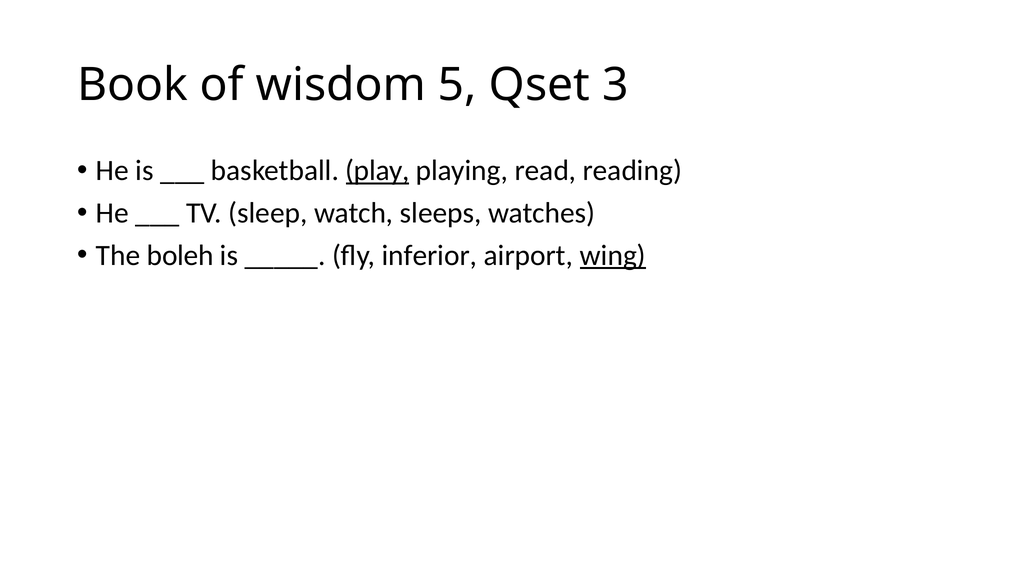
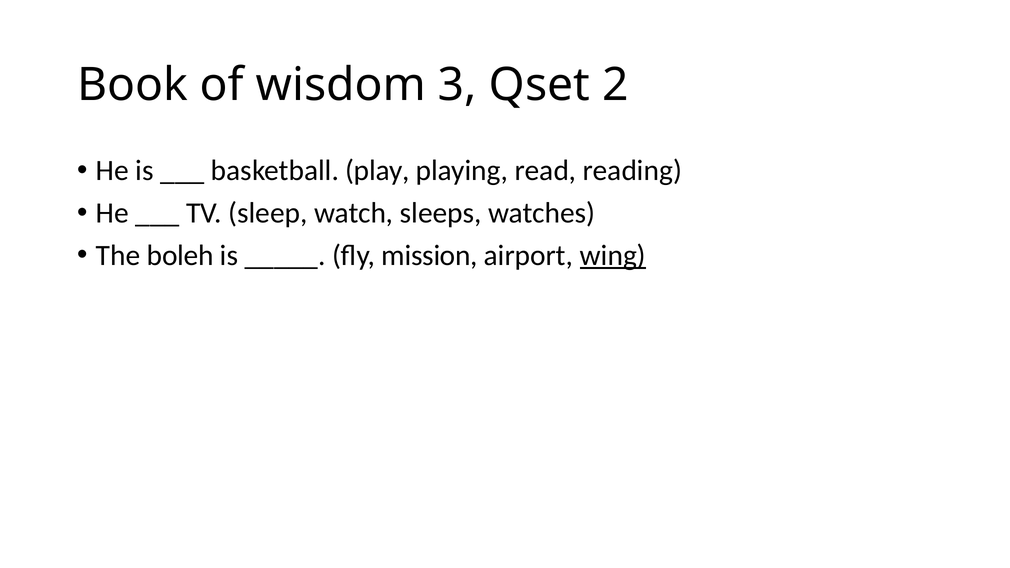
5: 5 -> 3
3: 3 -> 2
play underline: present -> none
inferior: inferior -> mission
